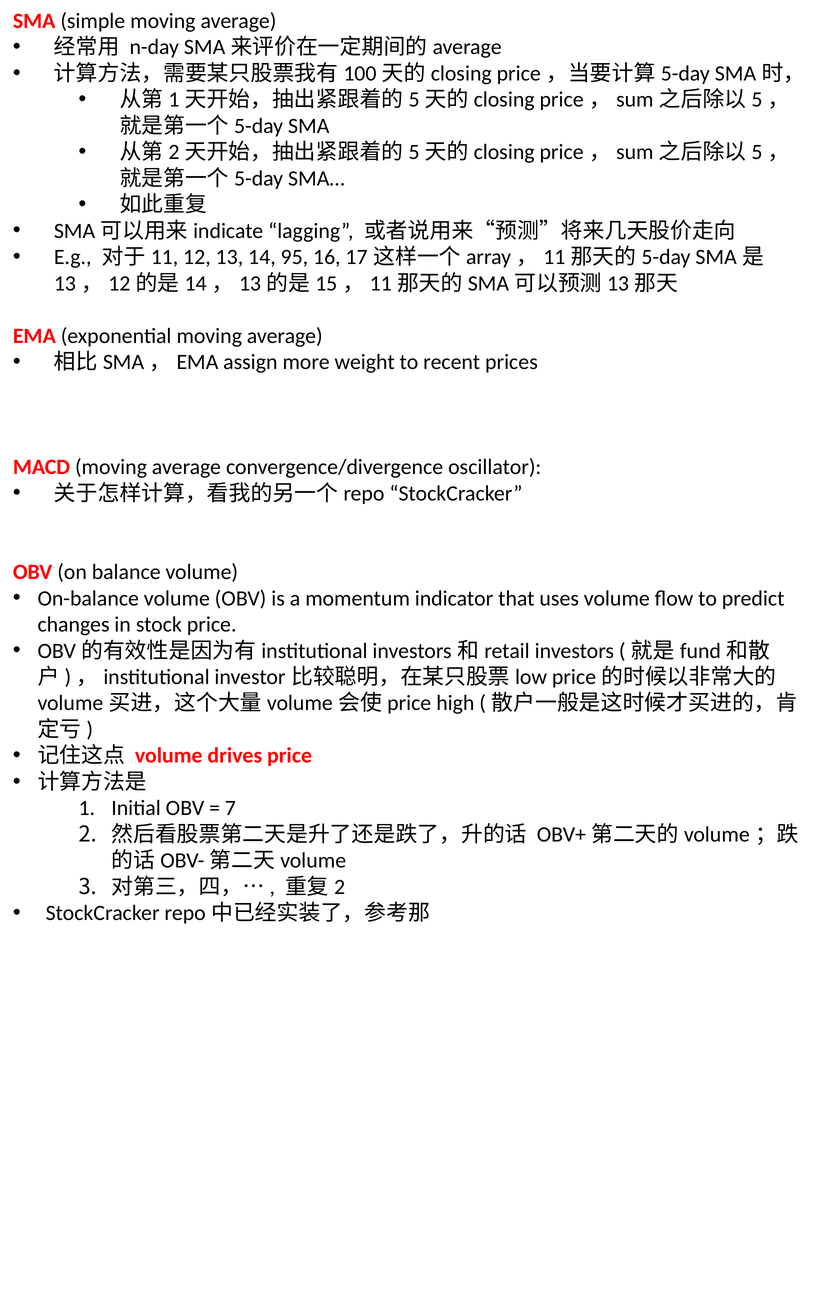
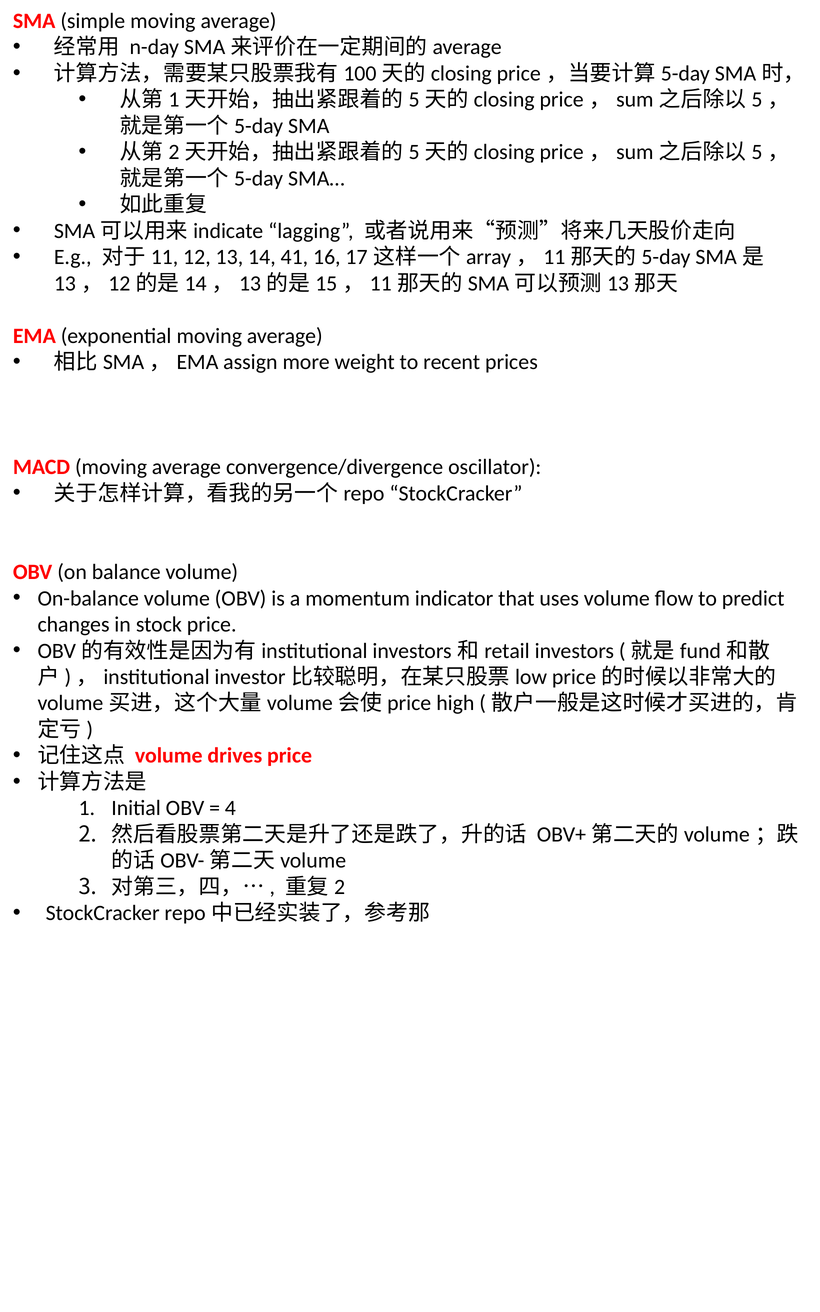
95: 95 -> 41
7: 7 -> 4
